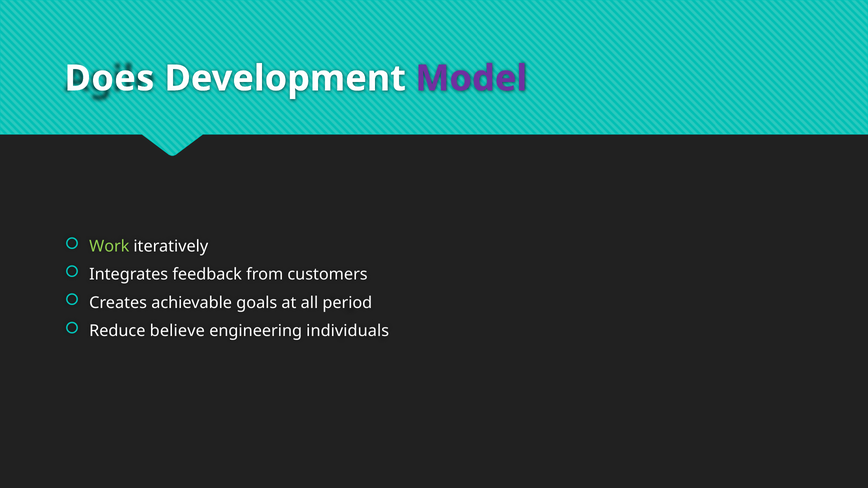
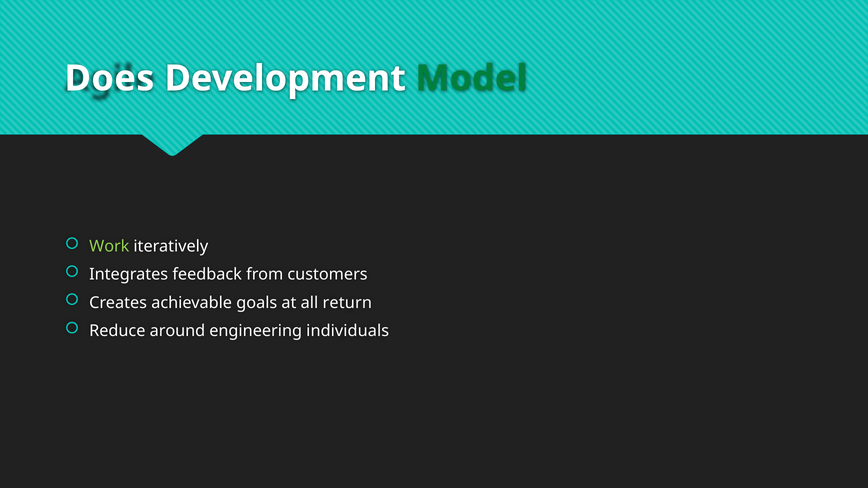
Model colour: purple -> green
period: period -> return
believe: believe -> around
